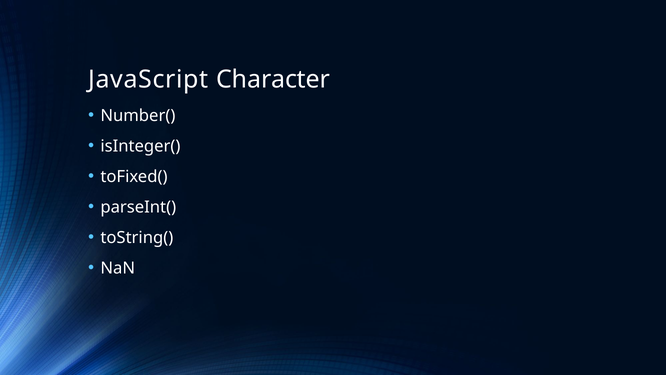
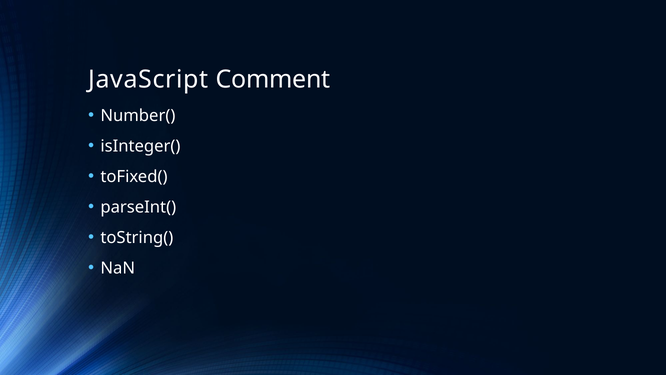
Character: Character -> Comment
